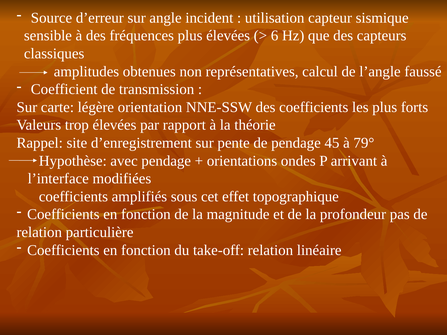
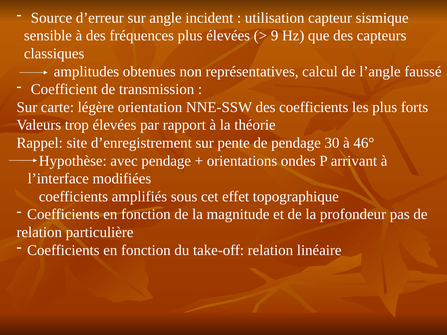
6: 6 -> 9
45: 45 -> 30
79°: 79° -> 46°
